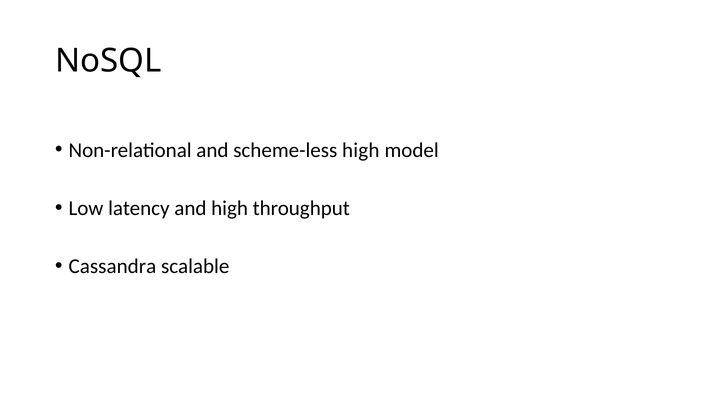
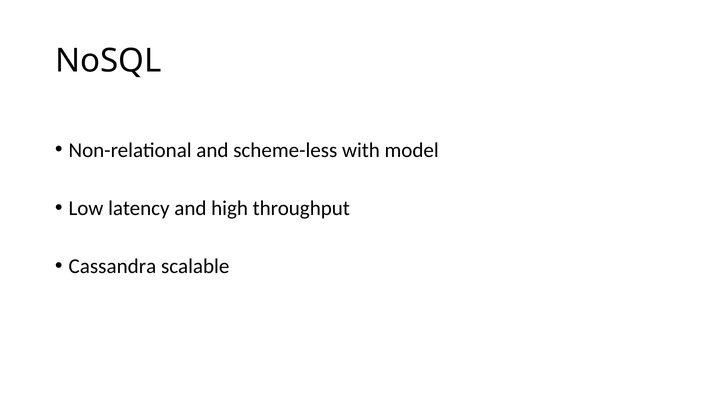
scheme-less high: high -> with
